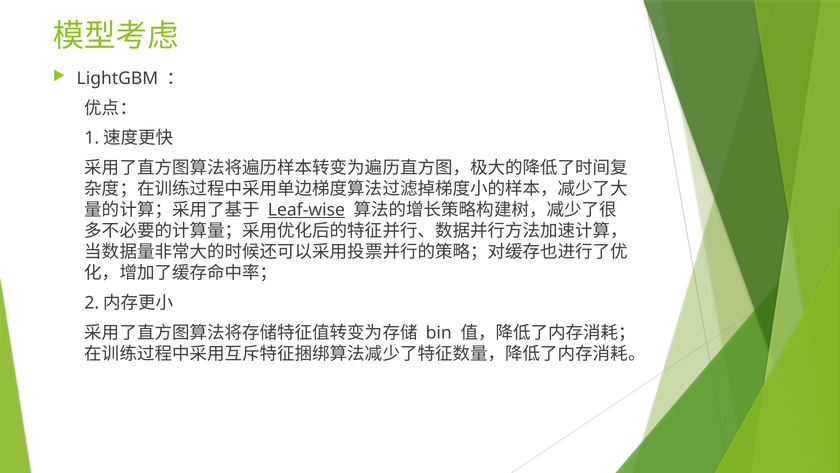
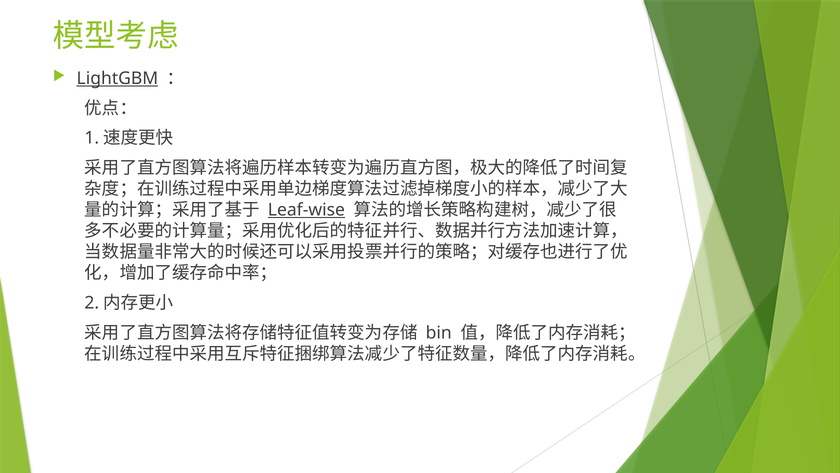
LightGBM underline: none -> present
